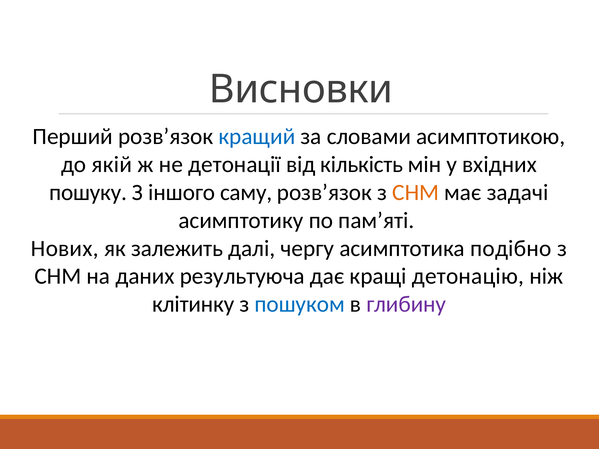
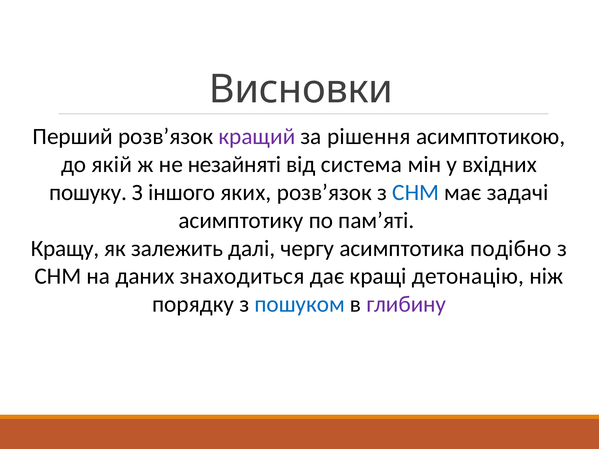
кращий colour: blue -> purple
словами: словами -> рішення
детонації: детонації -> незайняті
кількість: кількість -> система
саму: саму -> яких
СНМ at (416, 193) colour: orange -> blue
Нових: Нових -> Кращу
результуюча: результуюча -> знаходиться
клітинку: клітинку -> порядку
